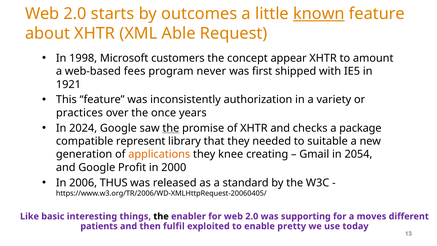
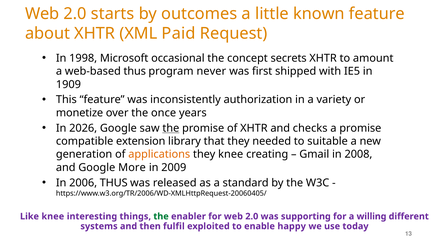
known underline: present -> none
Able: Able -> Paid
customers: customers -> occasional
appear: appear -> secrets
web-based fees: fees -> thus
1921: 1921 -> 1909
practices: practices -> monetize
2024: 2024 -> 2026
a package: package -> promise
represent: represent -> extension
2054: 2054 -> 2008
Profit: Profit -> More
2000: 2000 -> 2009
Like basic: basic -> knee
the at (161, 216) colour: black -> green
moves: moves -> willing
patients: patients -> systems
pretty: pretty -> happy
